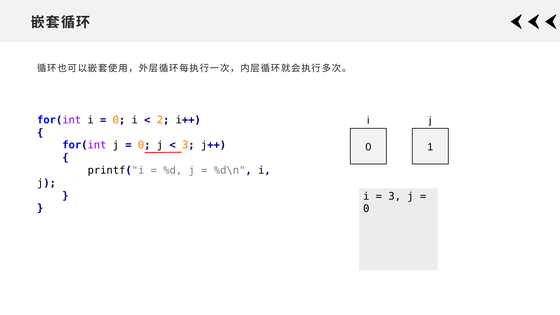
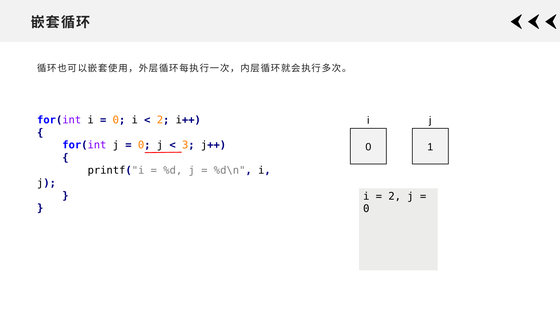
3 at (395, 197): 3 -> 2
